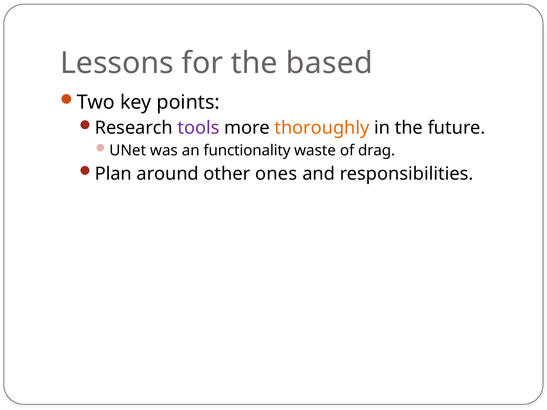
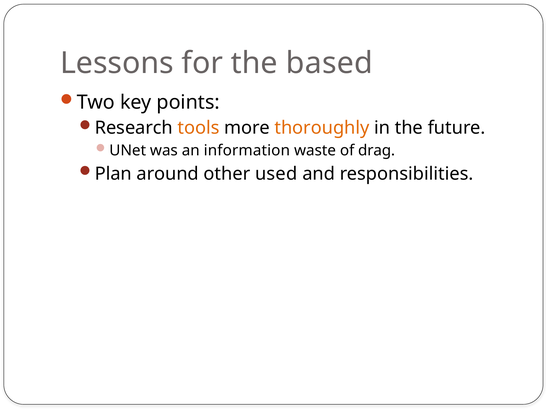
tools colour: purple -> orange
functionality: functionality -> information
ones: ones -> used
